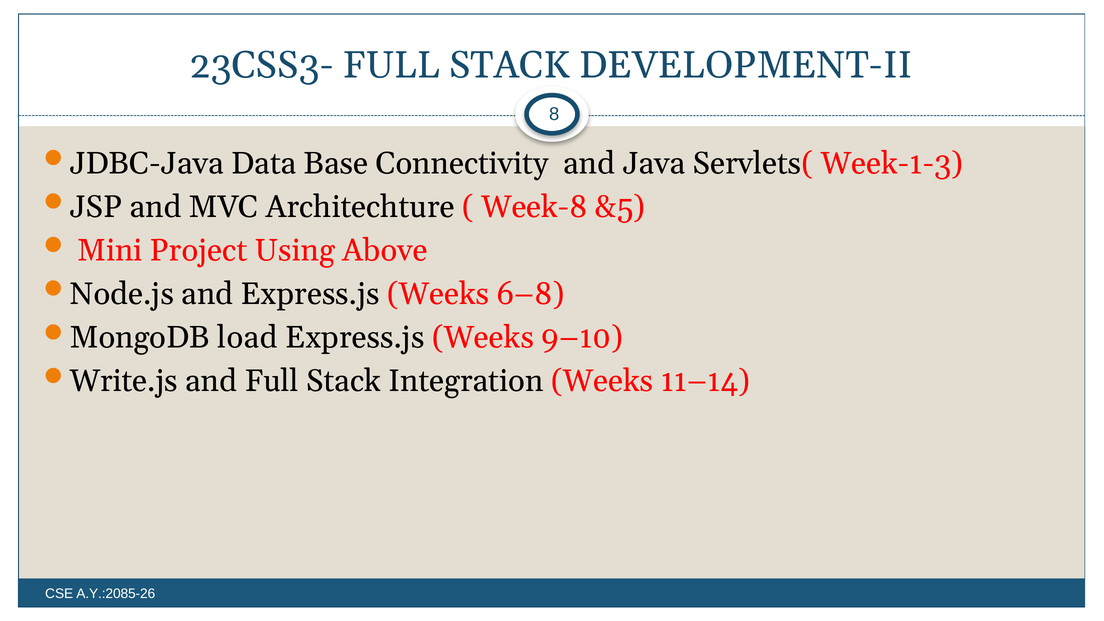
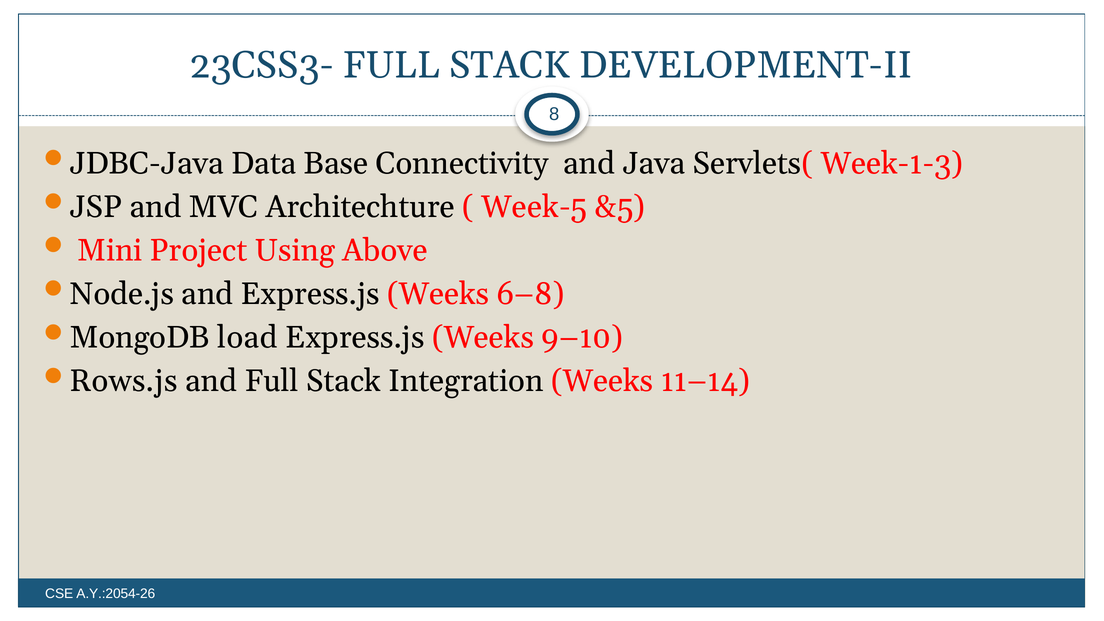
Week-8: Week-8 -> Week-5
Write.js: Write.js -> Rows.js
A.Y.:2085-26: A.Y.:2085-26 -> A.Y.:2054-26
